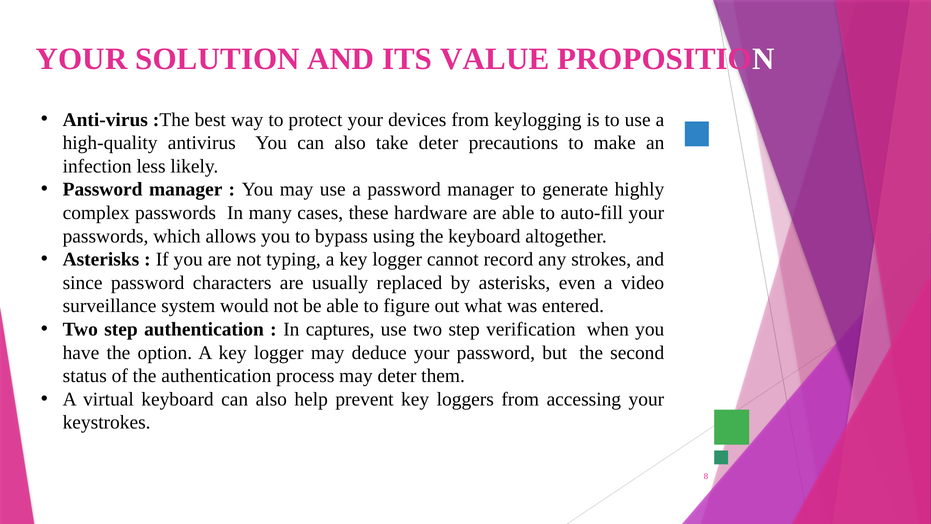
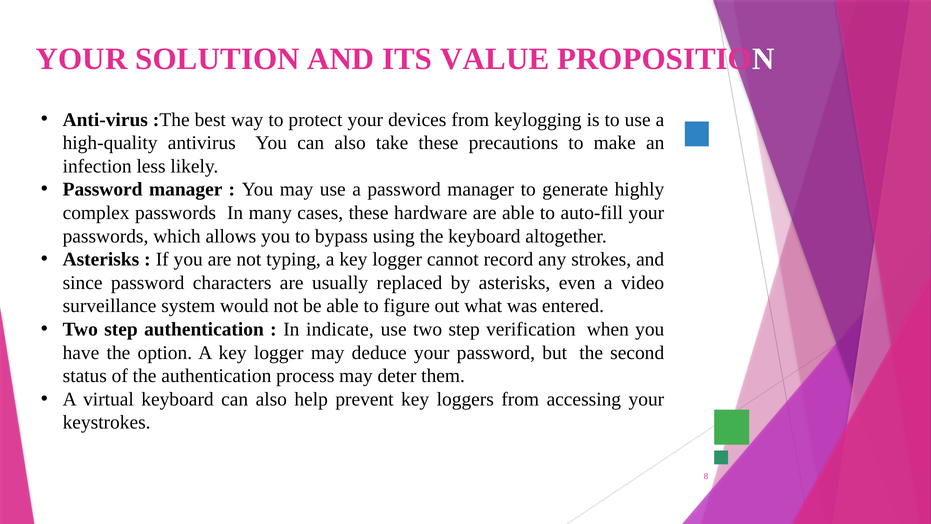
take deter: deter -> these
captures: captures -> indicate
